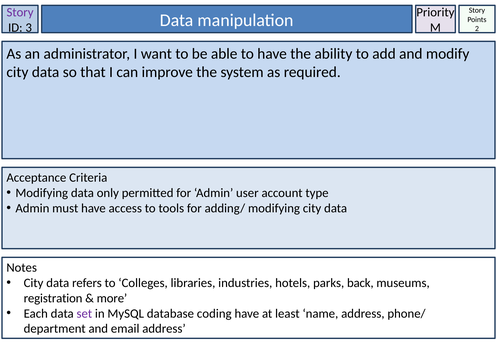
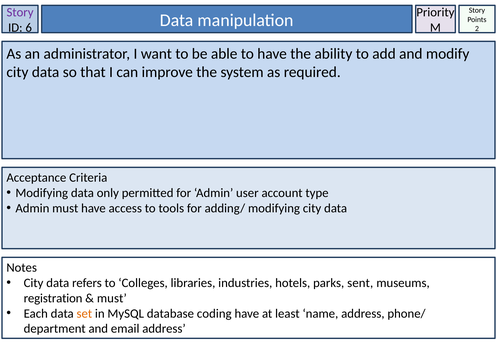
3: 3 -> 6
back: back -> sent
more at (112, 298): more -> must
set colour: purple -> orange
